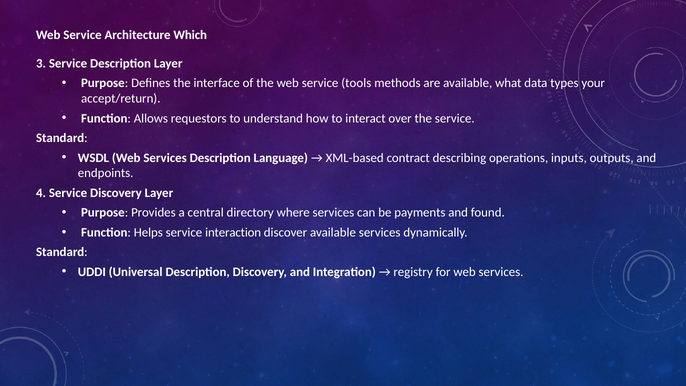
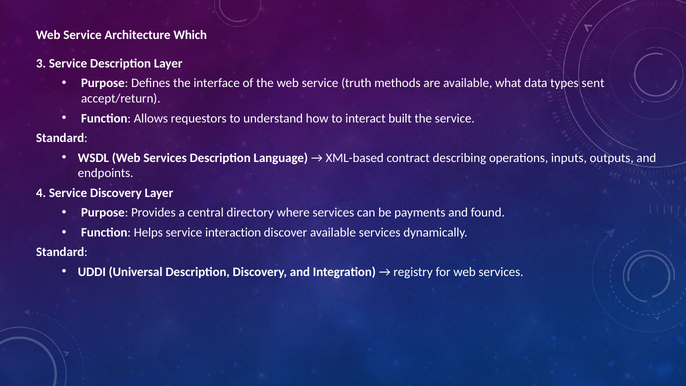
tools: tools -> truth
your: your -> sent
over: over -> built
